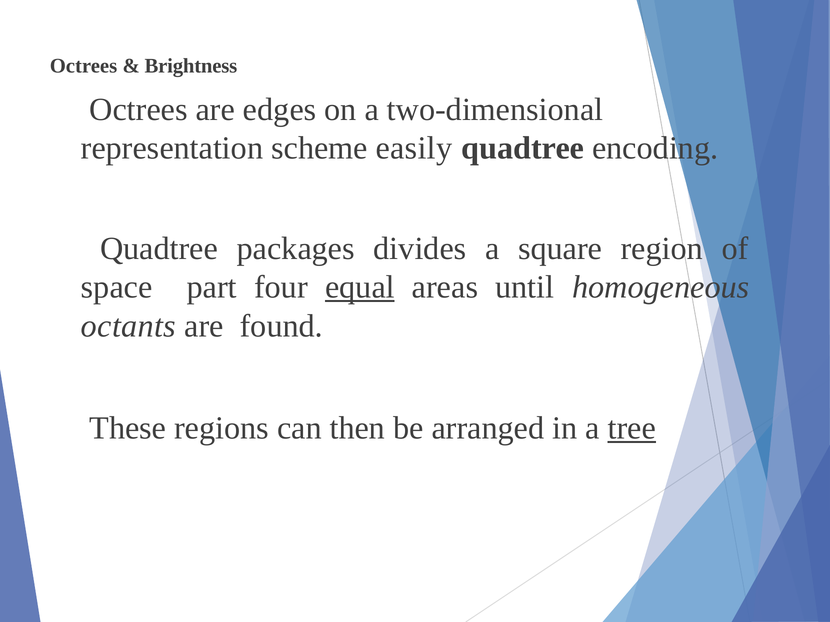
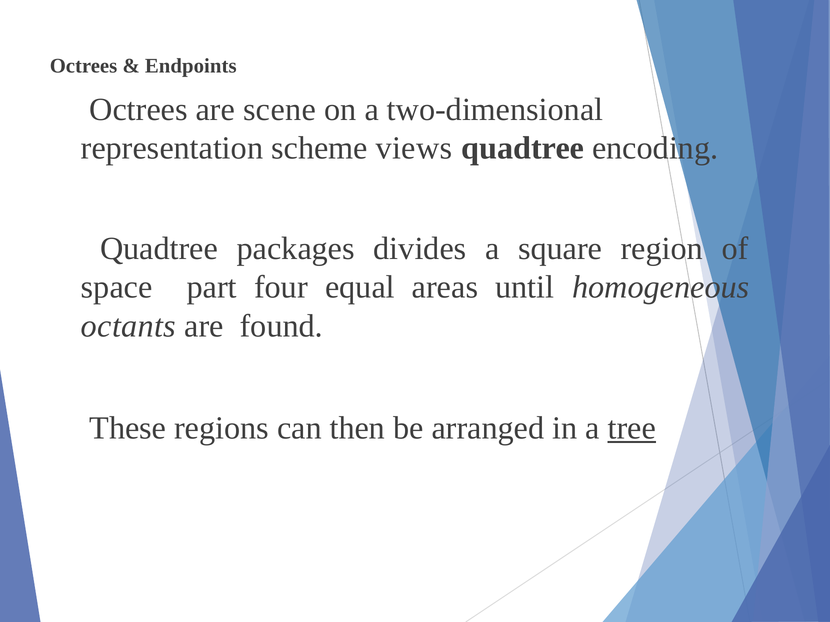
Brightness: Brightness -> Endpoints
edges: edges -> scene
easily: easily -> views
equal underline: present -> none
